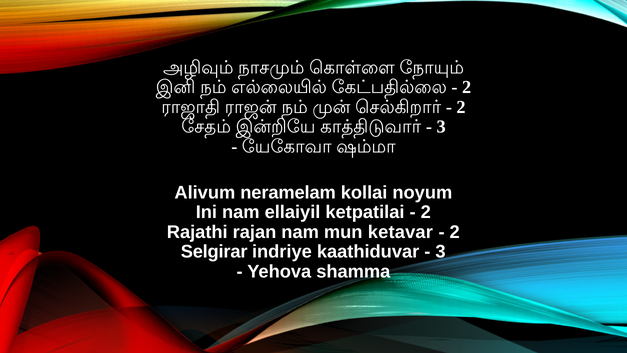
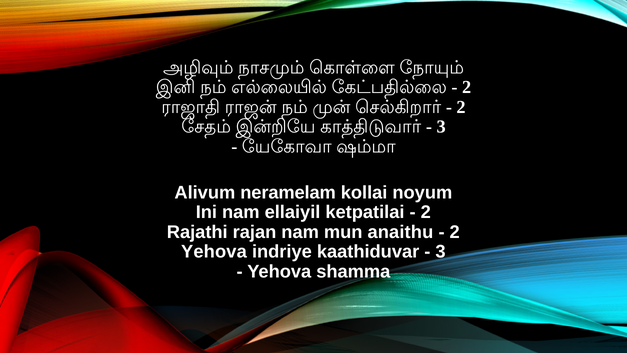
ketavar: ketavar -> anaithu
Selgirar at (214, 252): Selgirar -> Yehova
